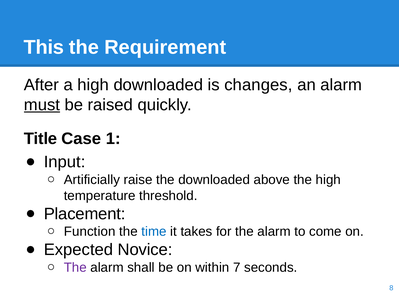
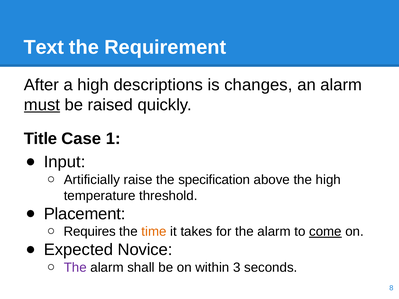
This: This -> Text
high downloaded: downloaded -> descriptions
the downloaded: downloaded -> specification
Function: Function -> Requires
time colour: blue -> orange
come underline: none -> present
7: 7 -> 3
